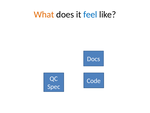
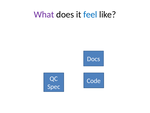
What colour: orange -> purple
